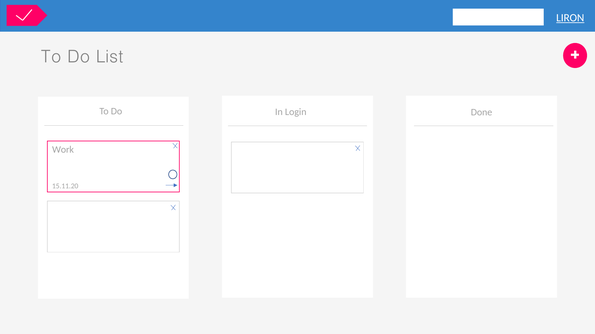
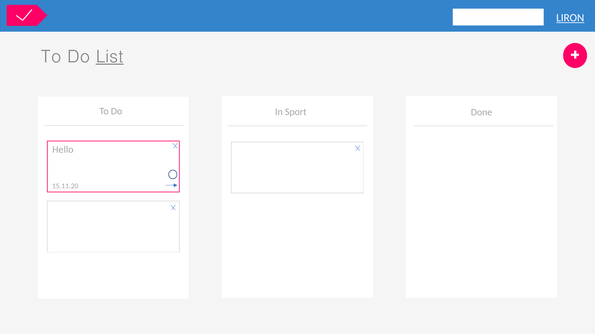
List underline: none -> present
Login: Login -> Sport
Work: Work -> Hello
